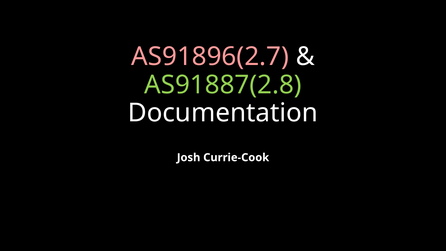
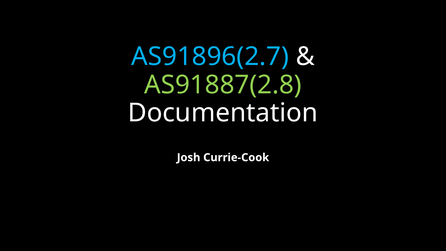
AS91896(2.7 colour: pink -> light blue
